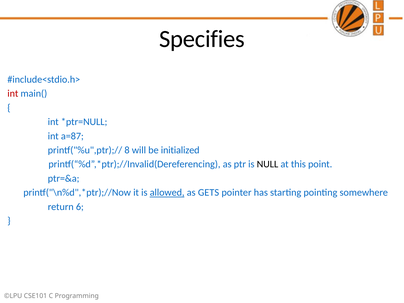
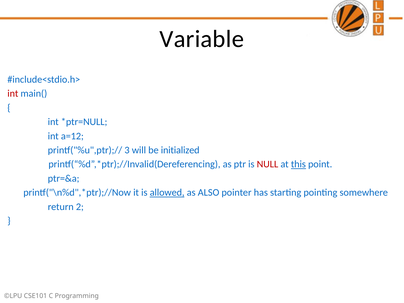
Specifies: Specifies -> Variable
a=87: a=87 -> a=12
8: 8 -> 3
NULL colour: black -> red
this underline: none -> present
GETS: GETS -> ALSO
6: 6 -> 2
